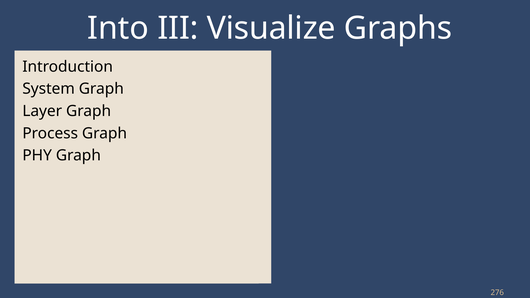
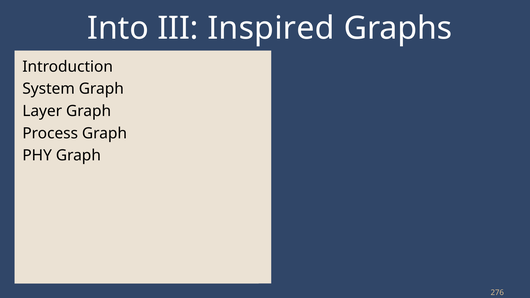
Visualize: Visualize -> Inspired
